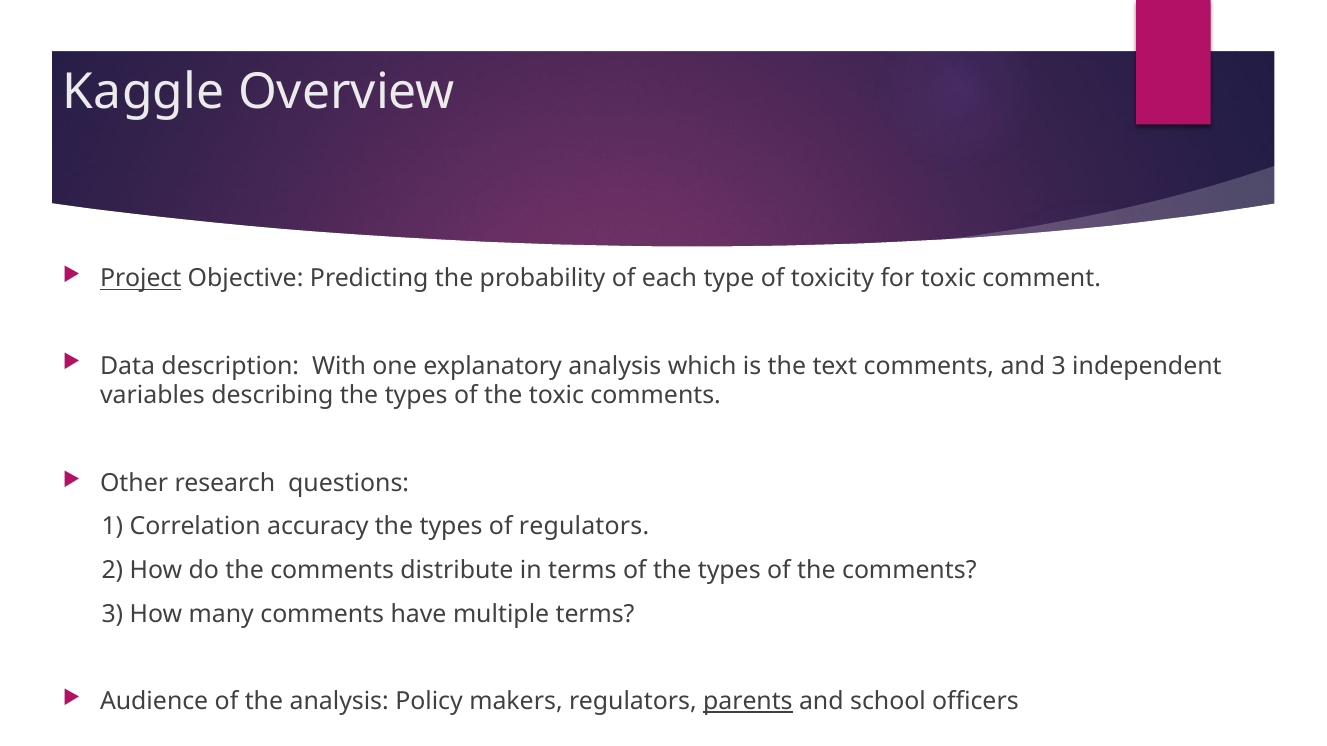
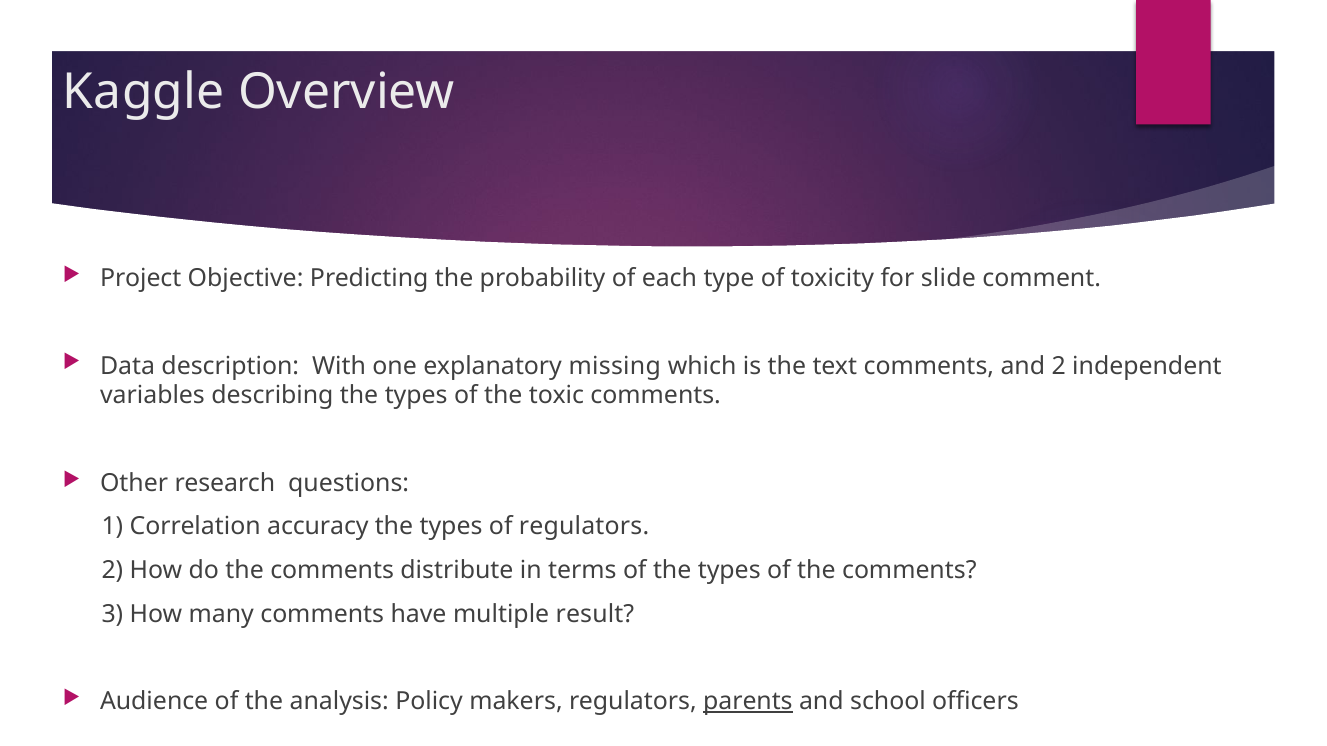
Project underline: present -> none
for toxic: toxic -> slide
explanatory analysis: analysis -> missing
and 3: 3 -> 2
multiple terms: terms -> result
